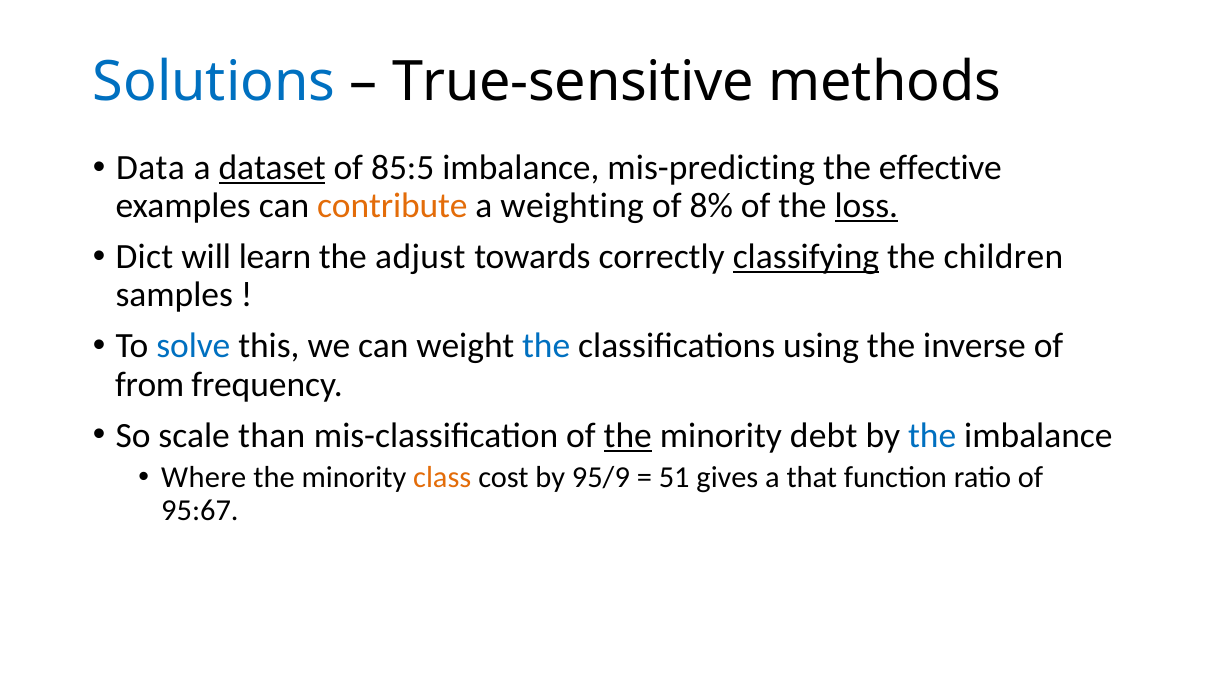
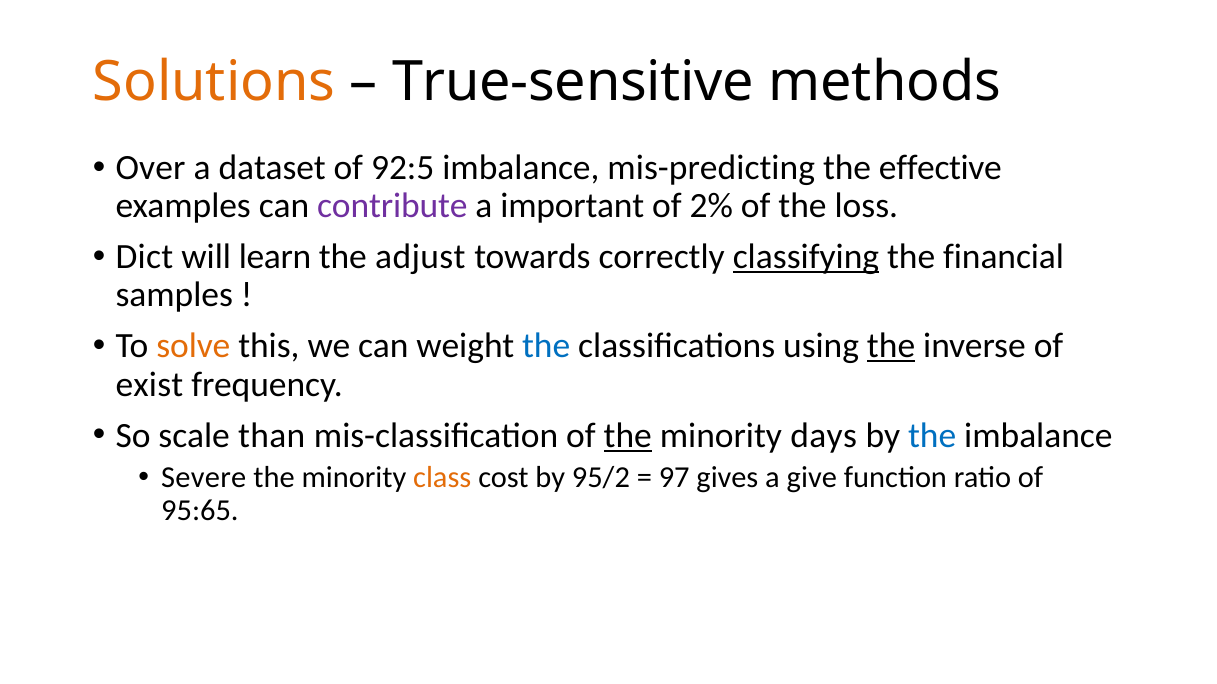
Solutions colour: blue -> orange
Data: Data -> Over
dataset underline: present -> none
85:5: 85:5 -> 92:5
contribute colour: orange -> purple
weighting: weighting -> important
8%: 8% -> 2%
loss underline: present -> none
children: children -> financial
solve colour: blue -> orange
the at (891, 346) underline: none -> present
from: from -> exist
debt: debt -> days
Where: Where -> Severe
95/9: 95/9 -> 95/2
51: 51 -> 97
that: that -> give
95:67: 95:67 -> 95:65
